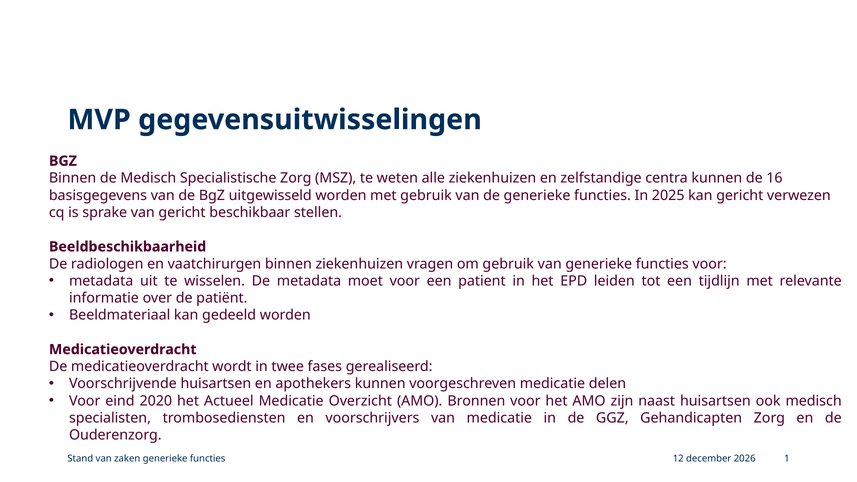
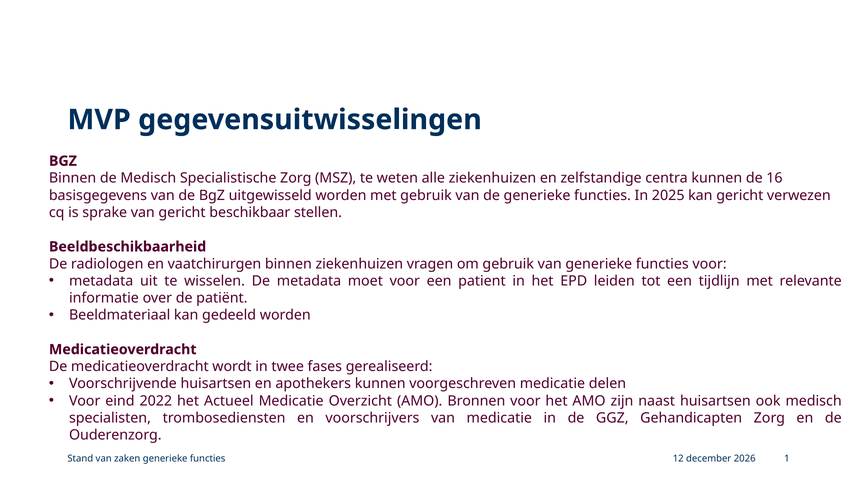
2020: 2020 -> 2022
